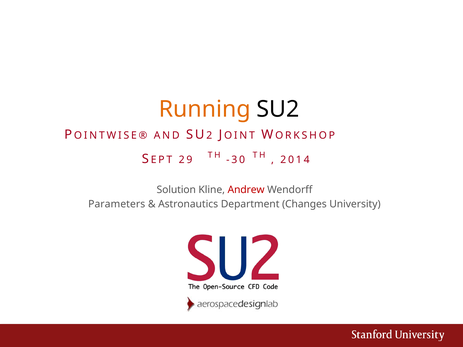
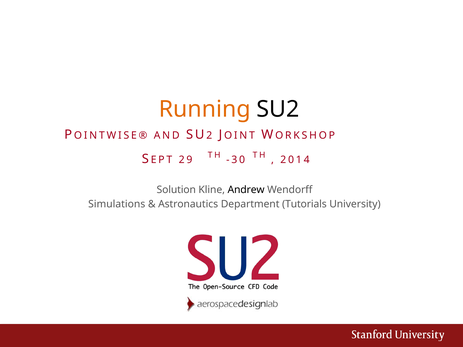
Andrew colour: red -> black
Parameters: Parameters -> Simulations
Changes: Changes -> Tutorials
